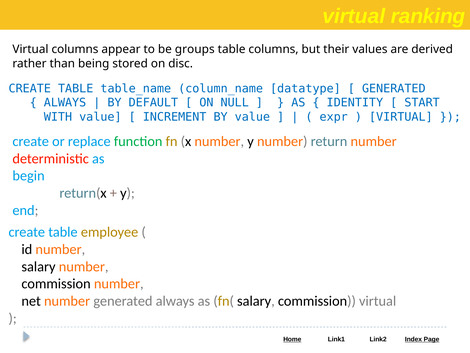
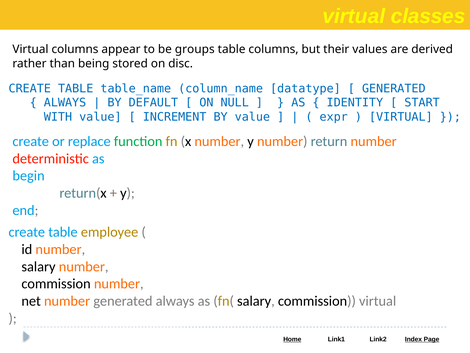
ranking: ranking -> classes
